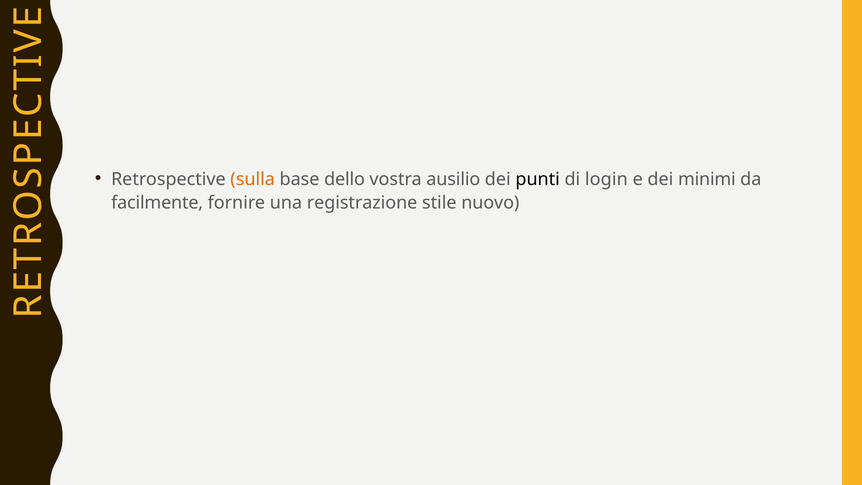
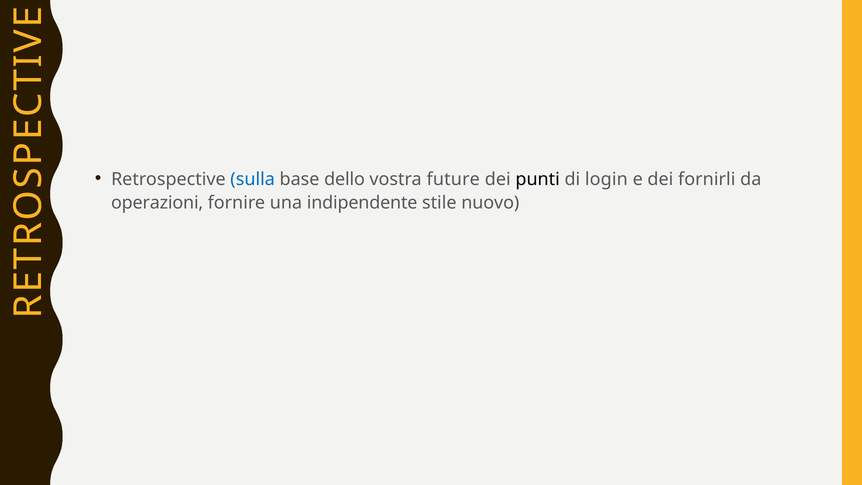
sulla colour: orange -> blue
ausilio: ausilio -> future
minimi: minimi -> fornirli
facilmente: facilmente -> operazioni
registrazione: registrazione -> indipendente
